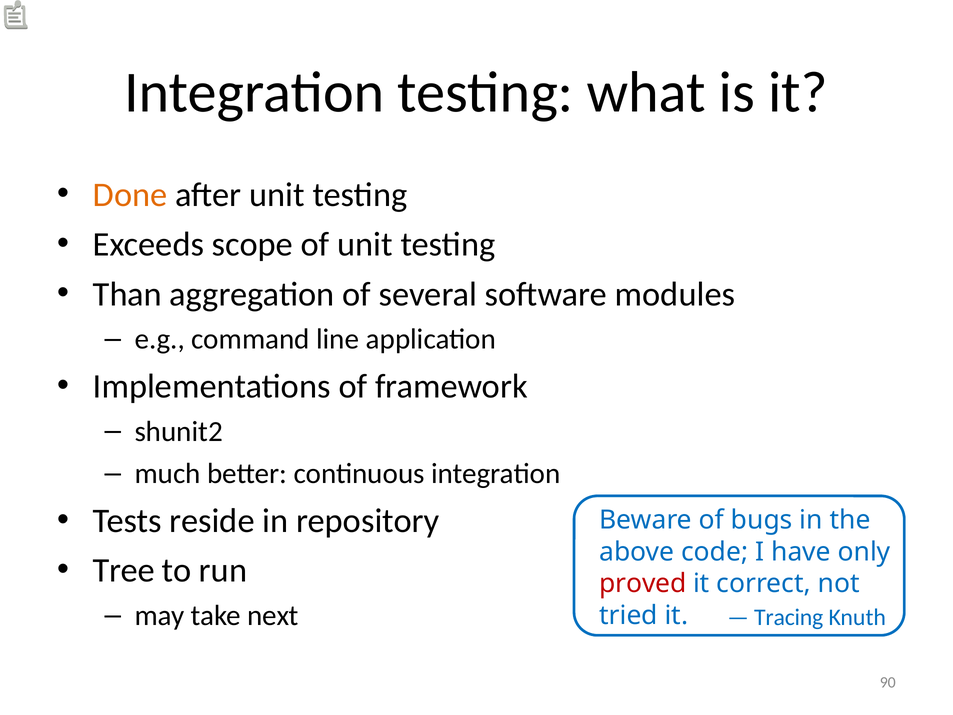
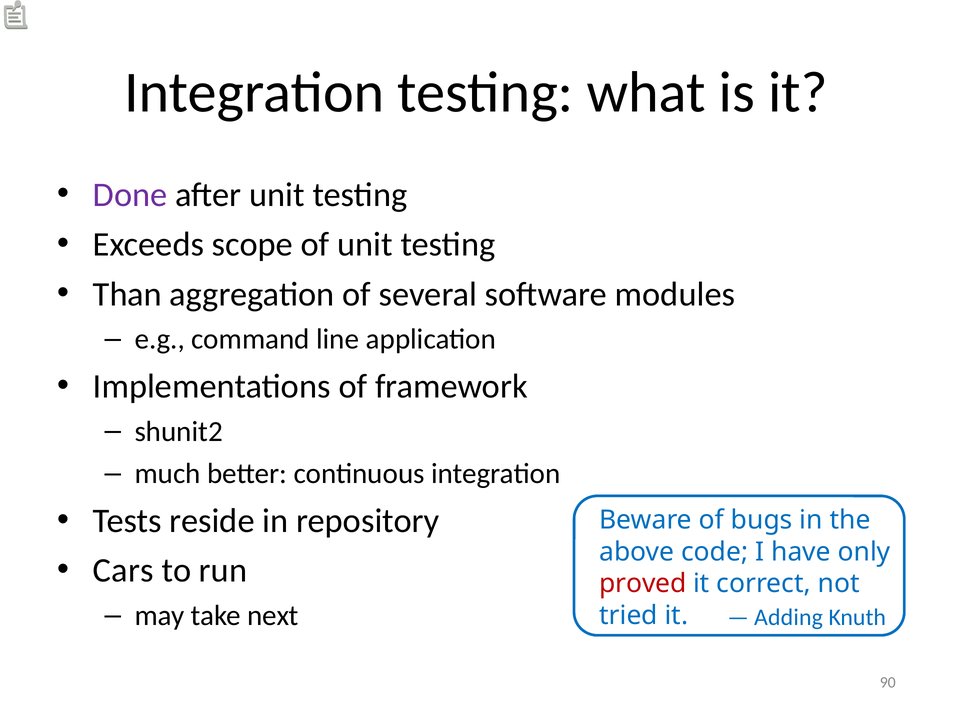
Done colour: orange -> purple
Tree: Tree -> Cars
Tracing: Tracing -> Adding
